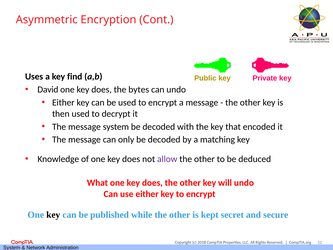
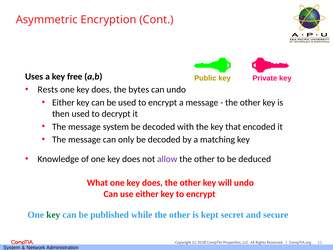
find: find -> free
David: David -> Rests
key at (53, 215) colour: black -> green
